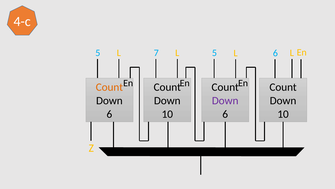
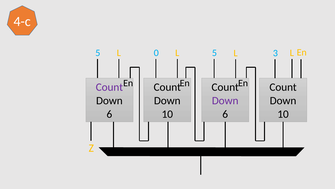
7: 7 -> 0
5 6: 6 -> 3
Count at (109, 87) colour: orange -> purple
